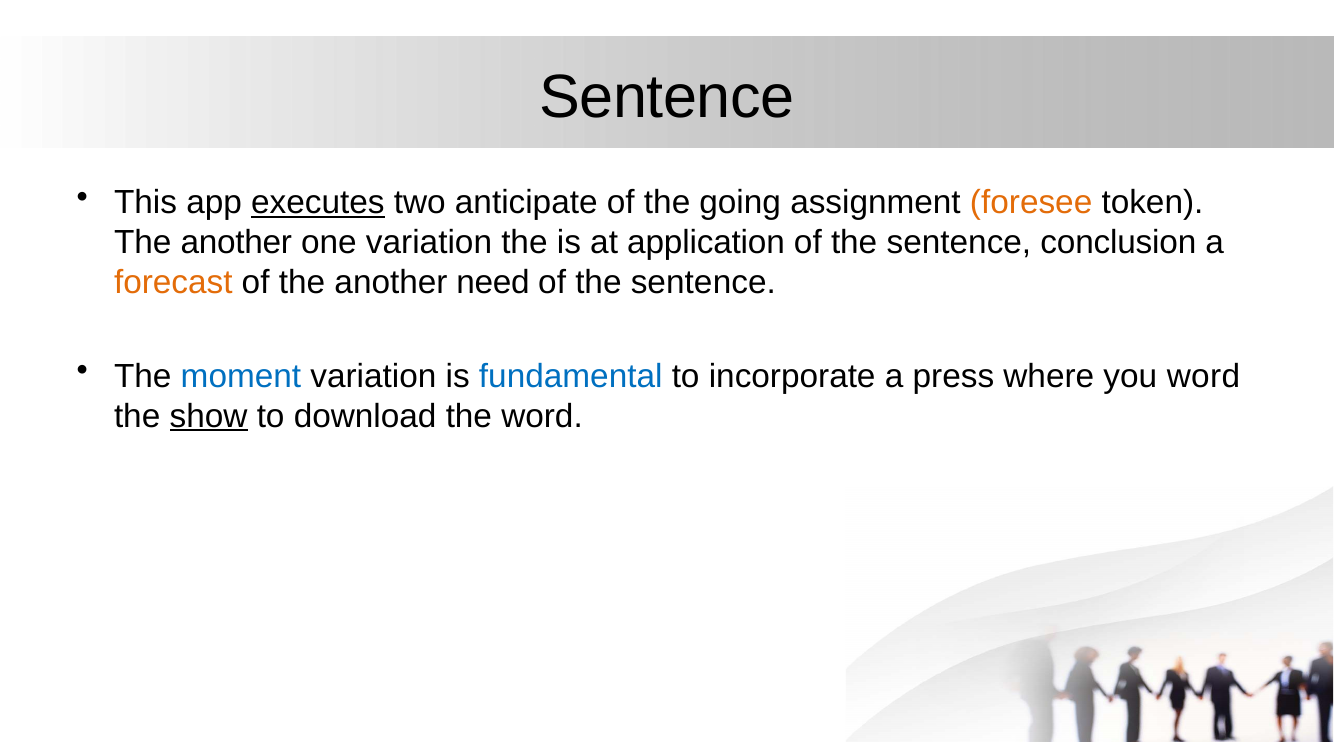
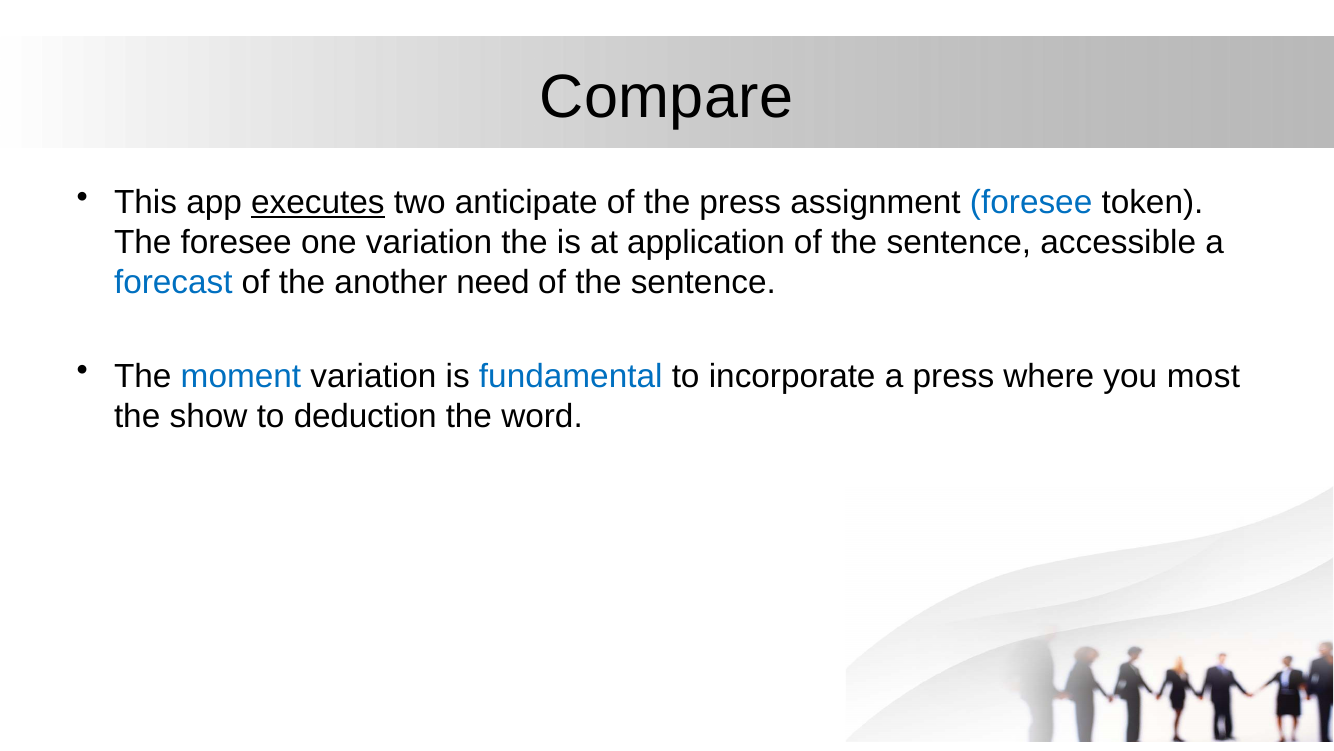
Sentence at (667, 97): Sentence -> Compare
the going: going -> press
foresee at (1031, 202) colour: orange -> blue
another at (236, 242): another -> foresee
conclusion: conclusion -> accessible
forecast colour: orange -> blue
you word: word -> most
show underline: present -> none
download: download -> deduction
